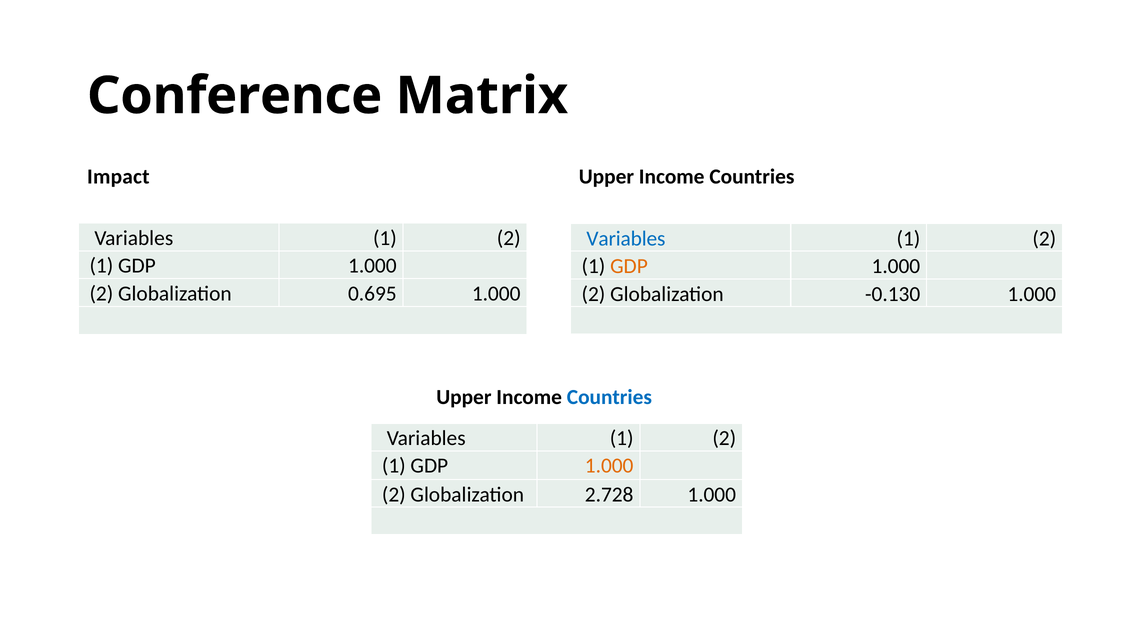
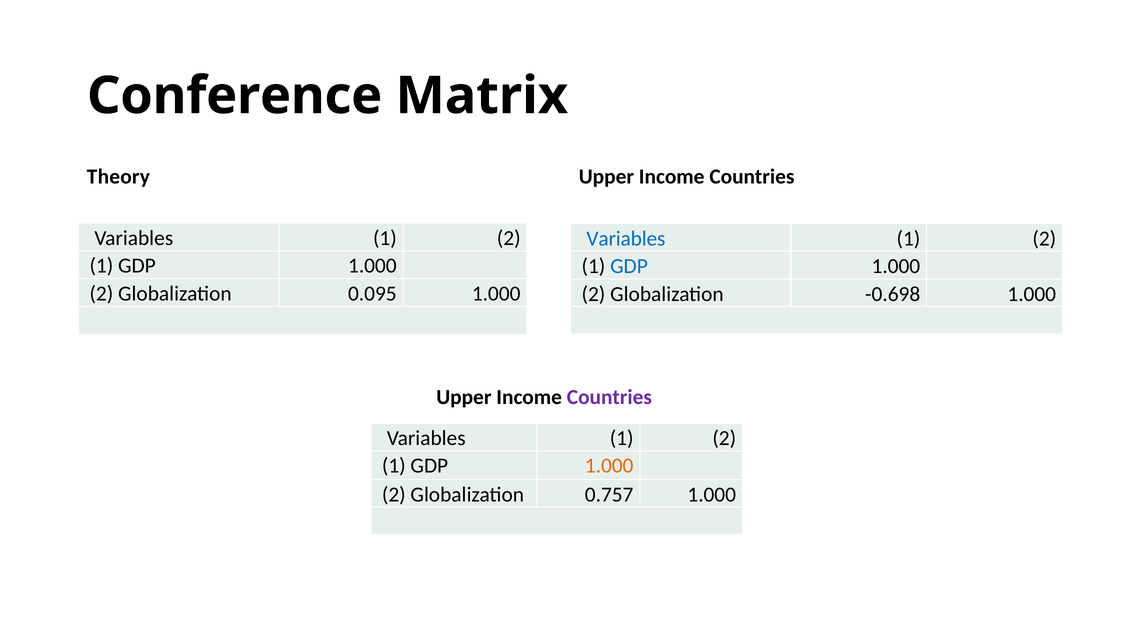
Impact: Impact -> Theory
GDP at (629, 266) colour: orange -> blue
0.695: 0.695 -> 0.095
-0.130: -0.130 -> -0.698
Countries at (609, 397) colour: blue -> purple
2.728: 2.728 -> 0.757
